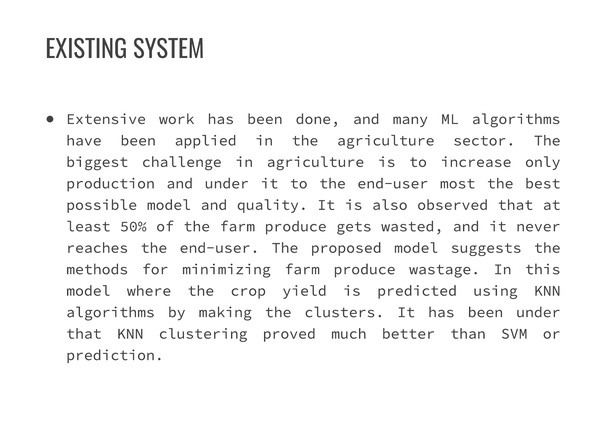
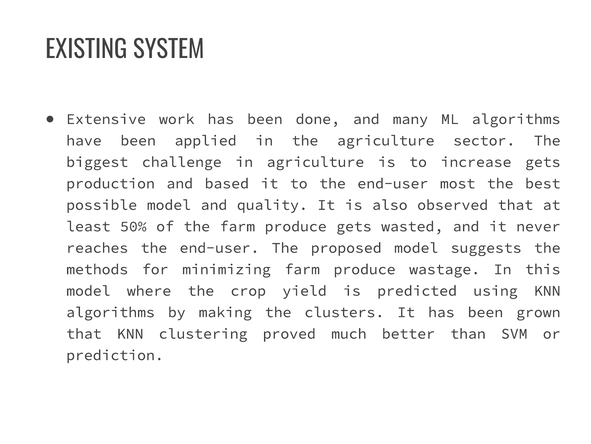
increase only: only -> gets
and under: under -> based
been under: under -> grown
